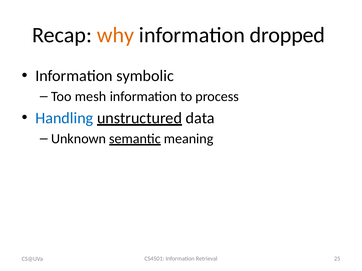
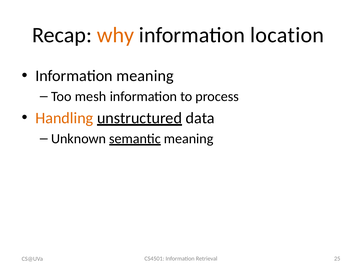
dropped: dropped -> location
Information symbolic: symbolic -> meaning
Handling colour: blue -> orange
